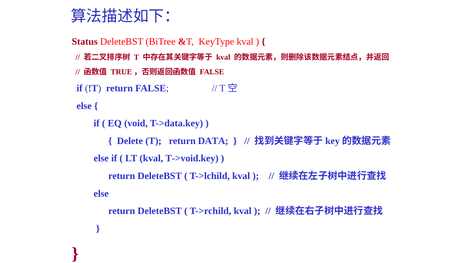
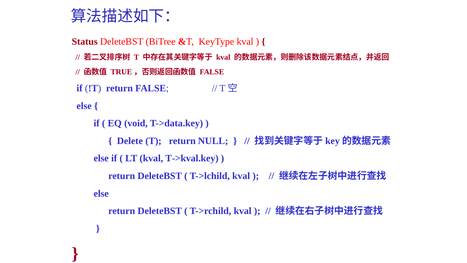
DATA: DATA -> NULL
T->void.key: T->void.key -> T->kval.key
